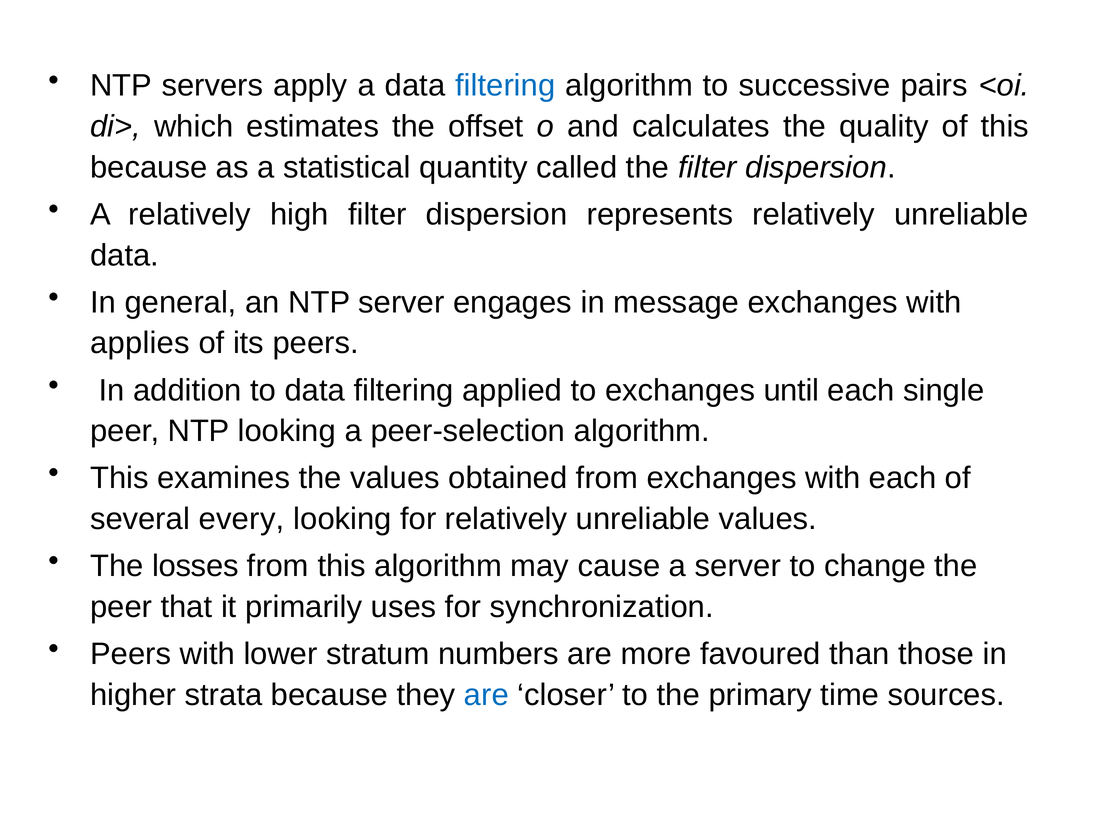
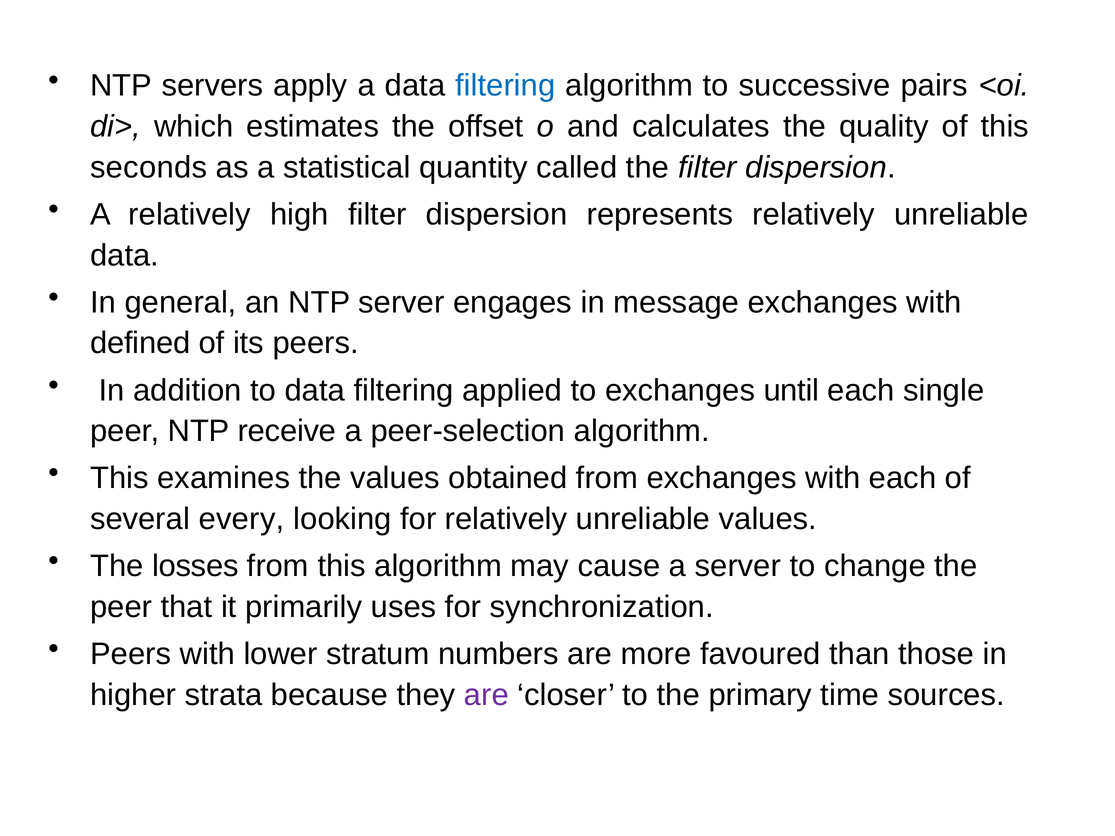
because at (149, 168): because -> seconds
applies: applies -> defined
NTP looking: looking -> receive
are at (486, 695) colour: blue -> purple
